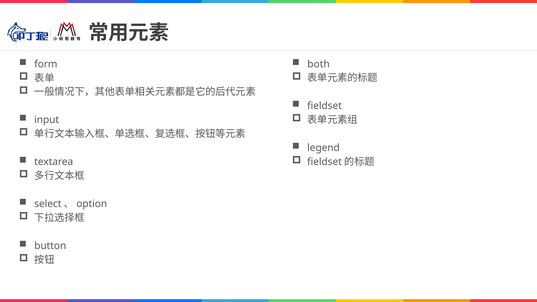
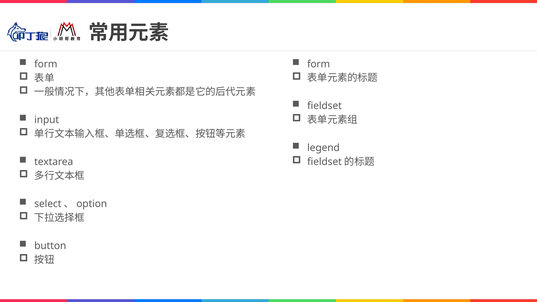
both at (319, 64): both -> form
